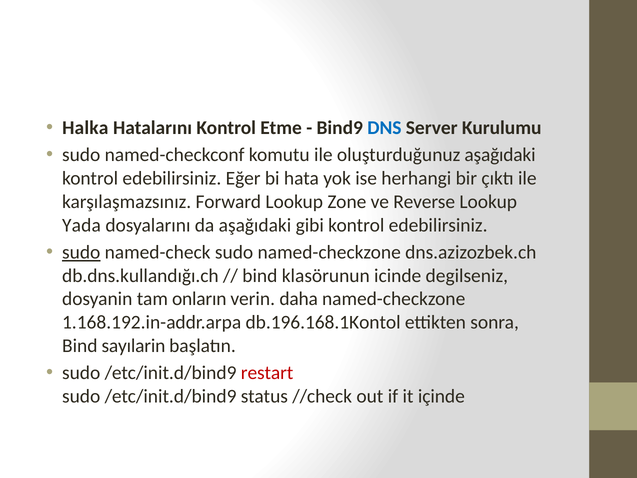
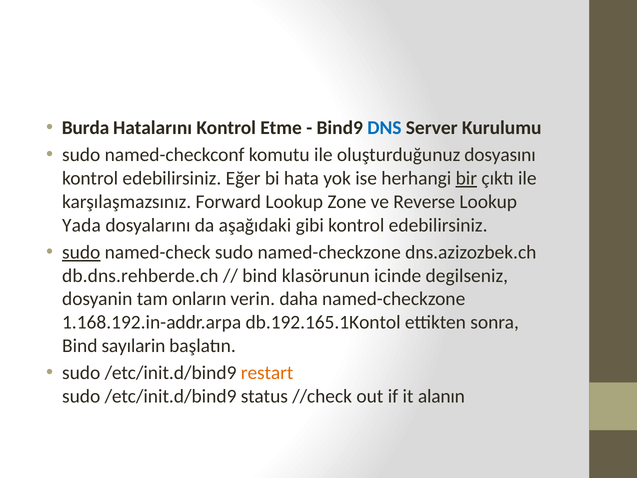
Halka: Halka -> Burda
oluşturduğunuz aşağıdaki: aşağıdaki -> dosyasını
bir underline: none -> present
db.dns.kullandığı.ch: db.dns.kullandığı.ch -> db.dns.rehberde.ch
db.196.168.1Kontol: db.196.168.1Kontol -> db.192.165.1Kontol
restart colour: red -> orange
içinde: içinde -> alanın
